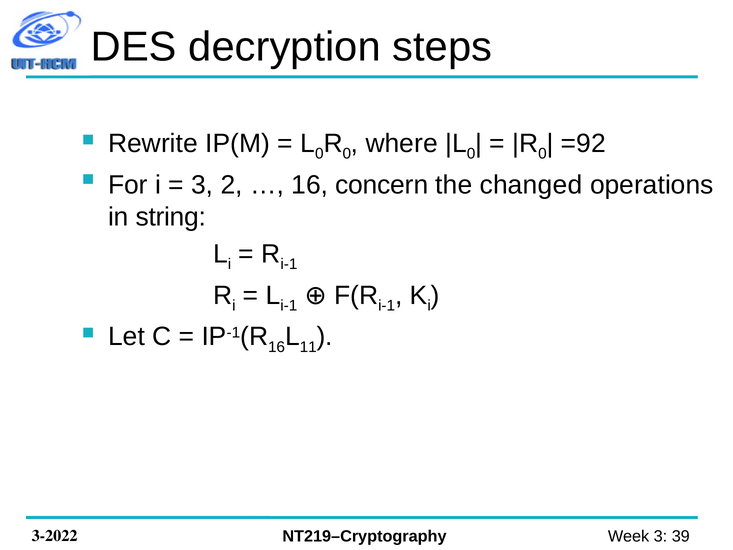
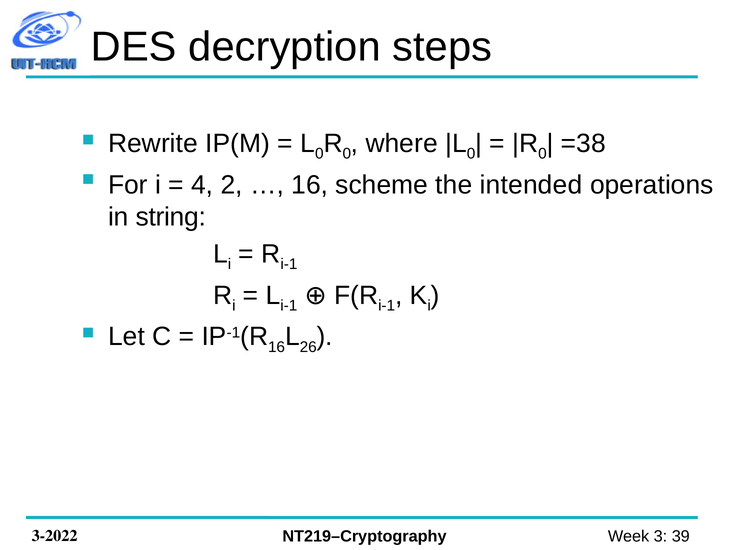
=92: =92 -> =38
3 at (202, 185): 3 -> 4
concern: concern -> scheme
changed: changed -> intended
11: 11 -> 26
